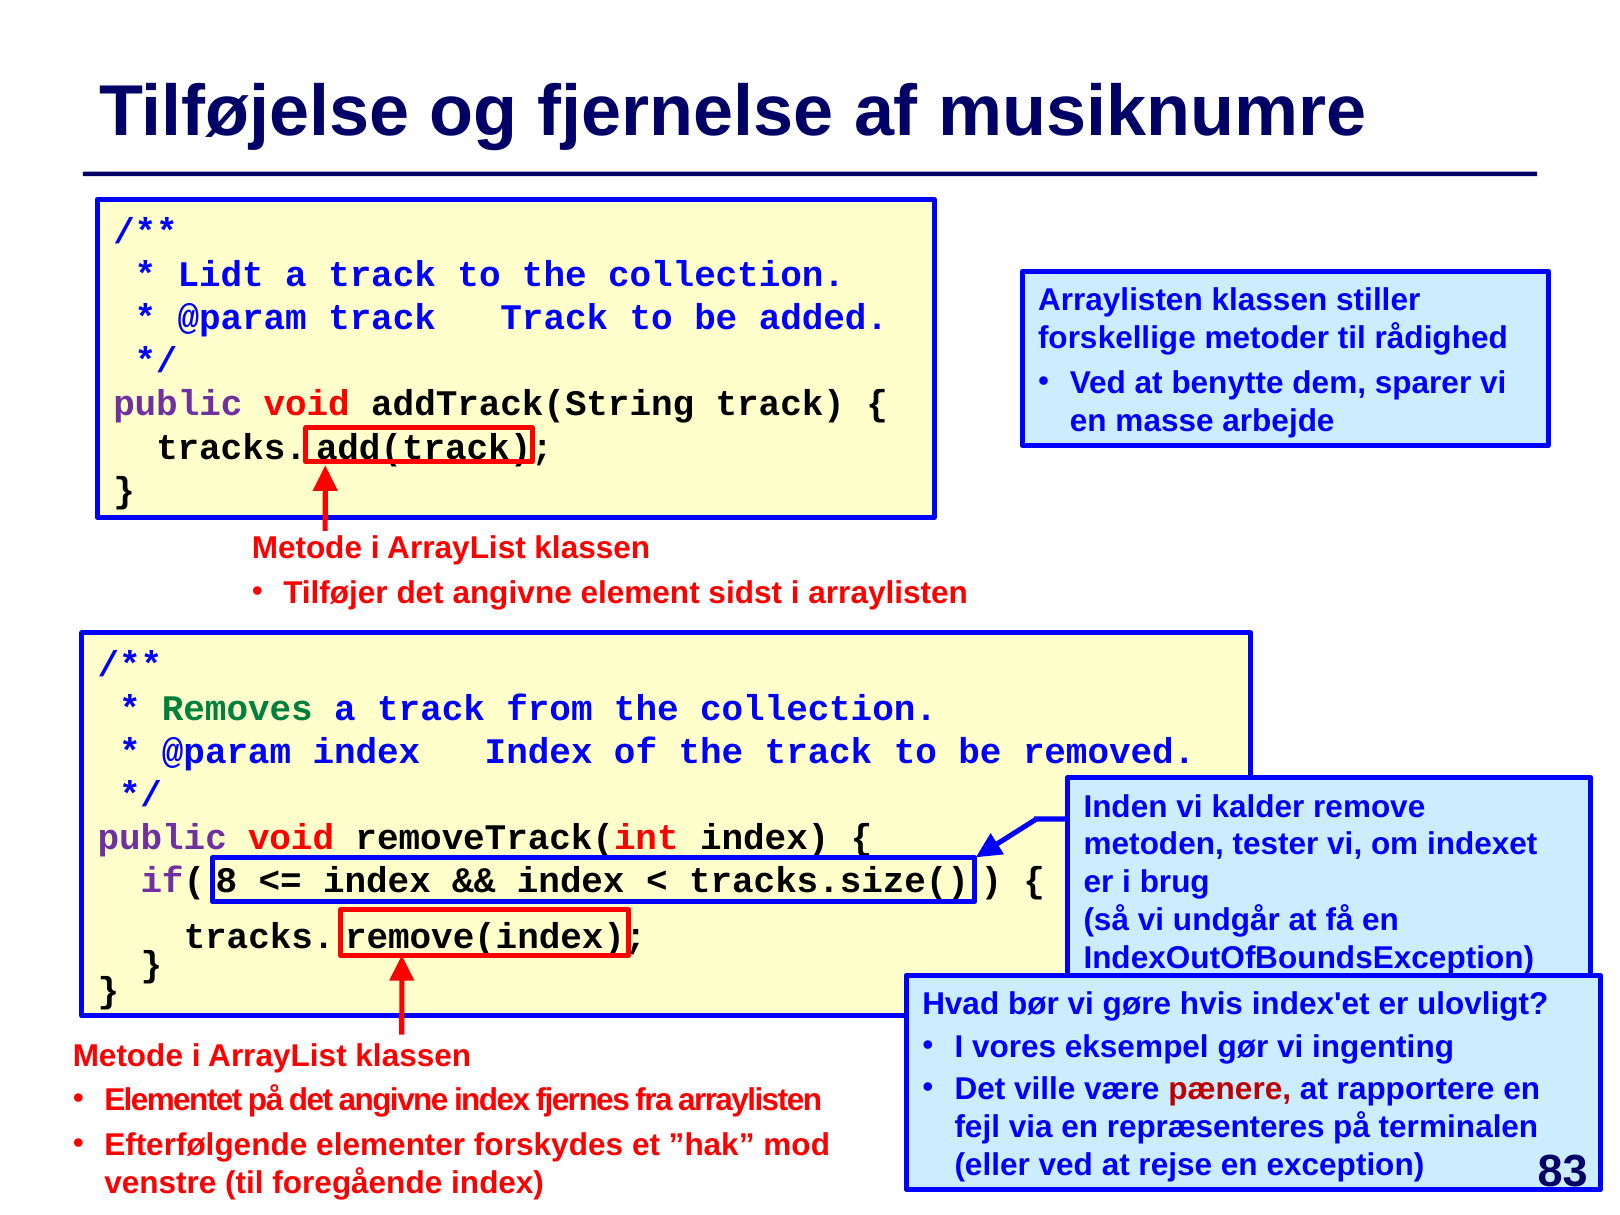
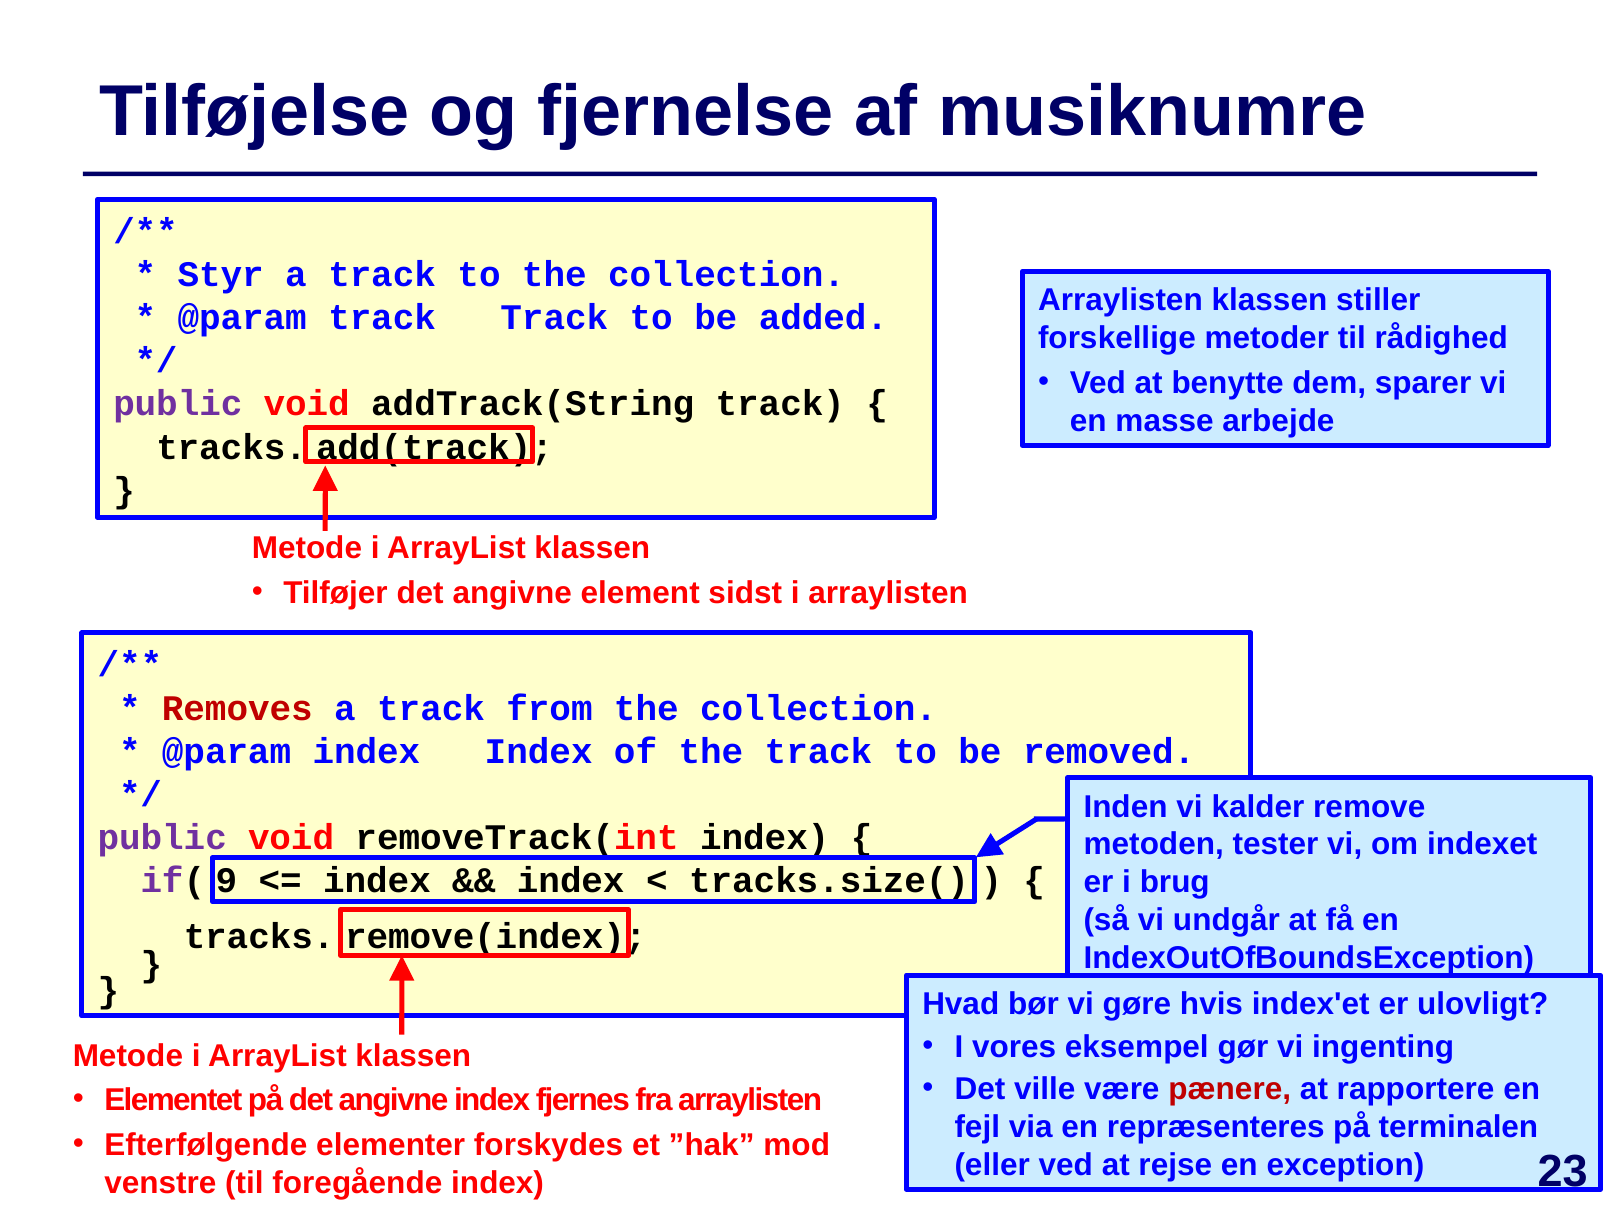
Lidt: Lidt -> Styr
Removes colour: green -> red
8: 8 -> 9
83: 83 -> 23
